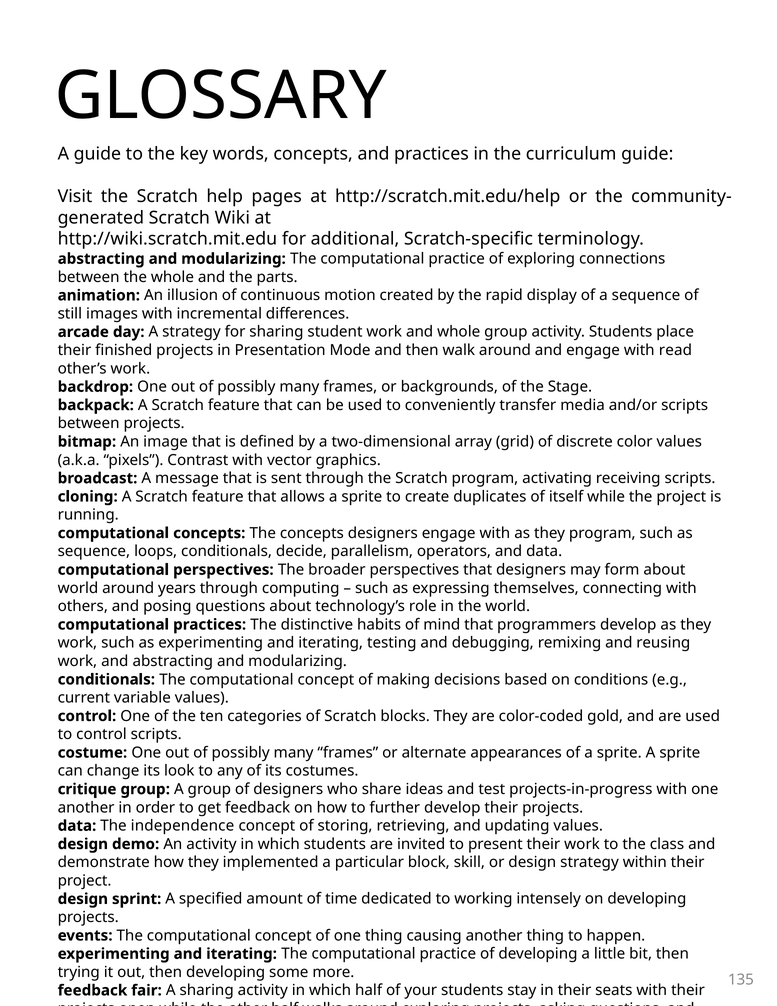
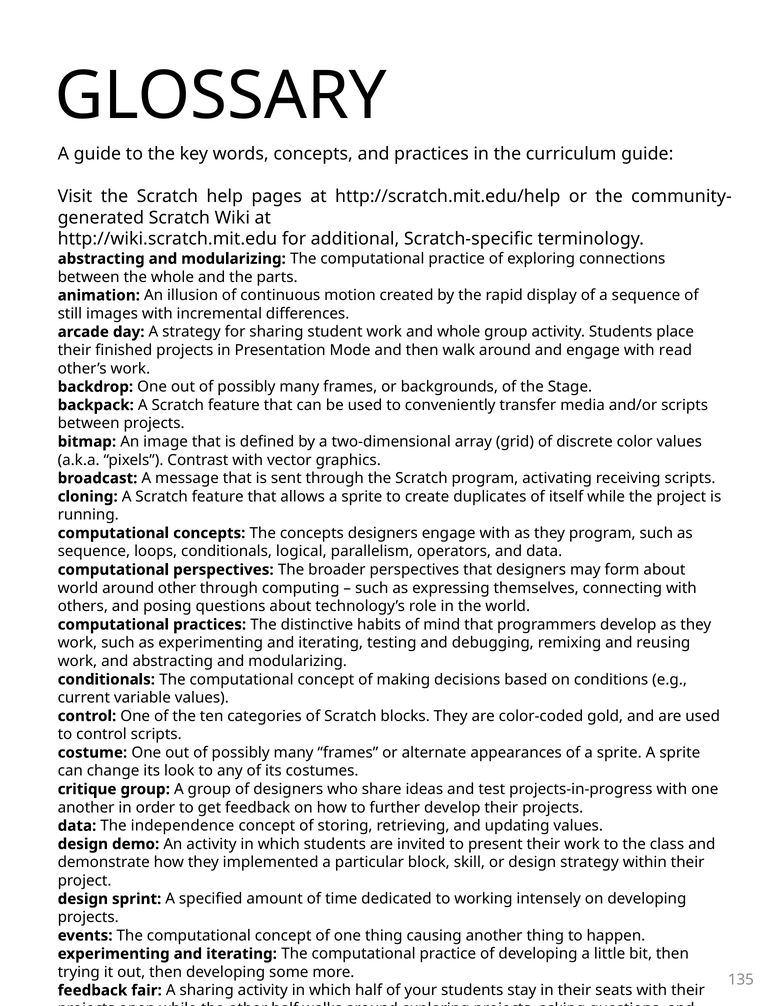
decide: decide -> logical
around years: years -> other
